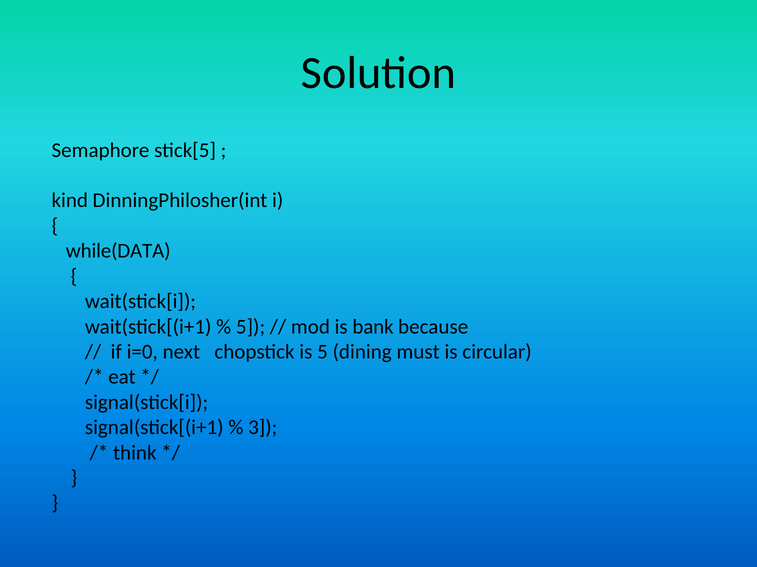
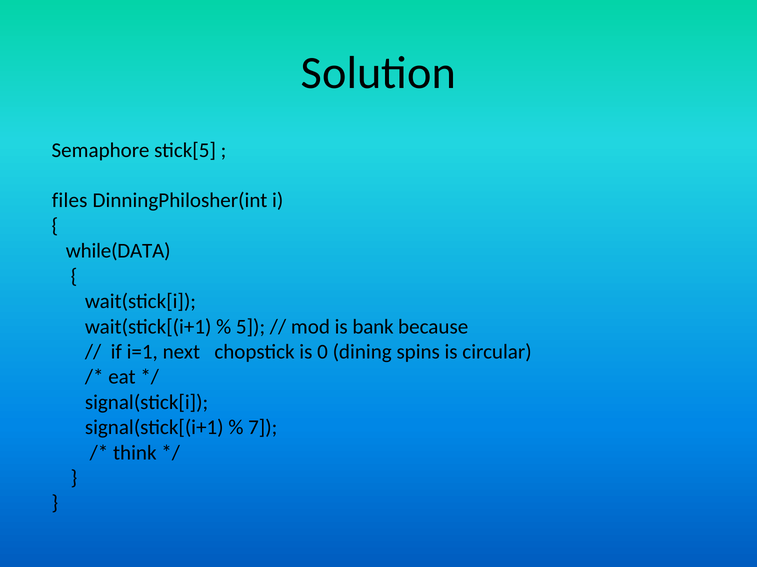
kind: kind -> files
i=0: i=0 -> i=1
is 5: 5 -> 0
must: must -> spins
3: 3 -> 7
